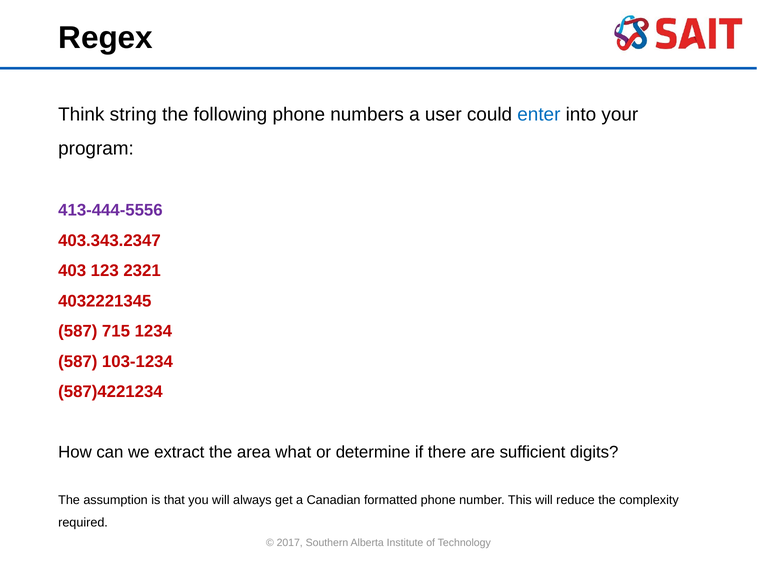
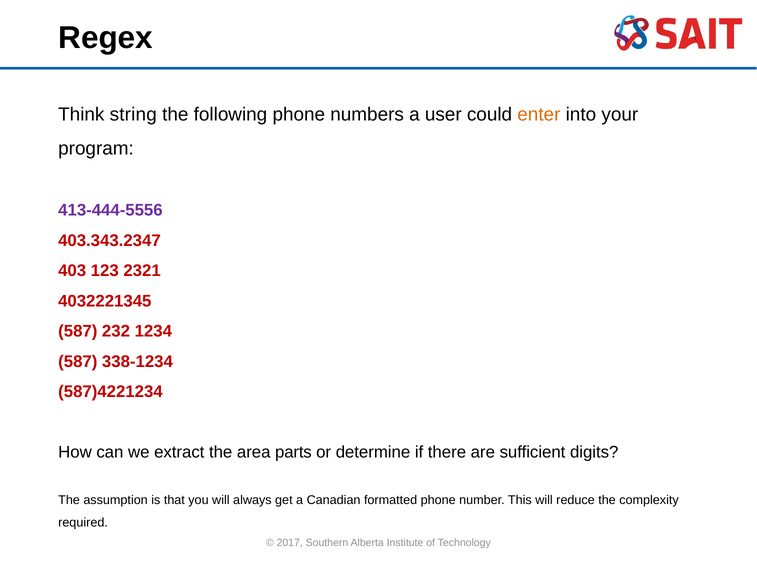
enter colour: blue -> orange
715: 715 -> 232
103-1234: 103-1234 -> 338-1234
what: what -> parts
